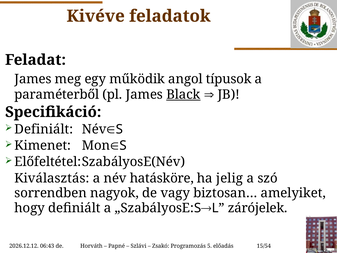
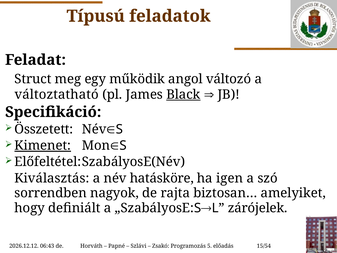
Kivéve: Kivéve -> Típusú
James at (33, 79): James -> Struct
típusok: típusok -> változó
paraméterből: paraméterből -> változtatható
Definiált at (44, 129): Definiált -> Összetett
Kimenet underline: none -> present
jelig: jelig -> igen
vagy: vagy -> rajta
